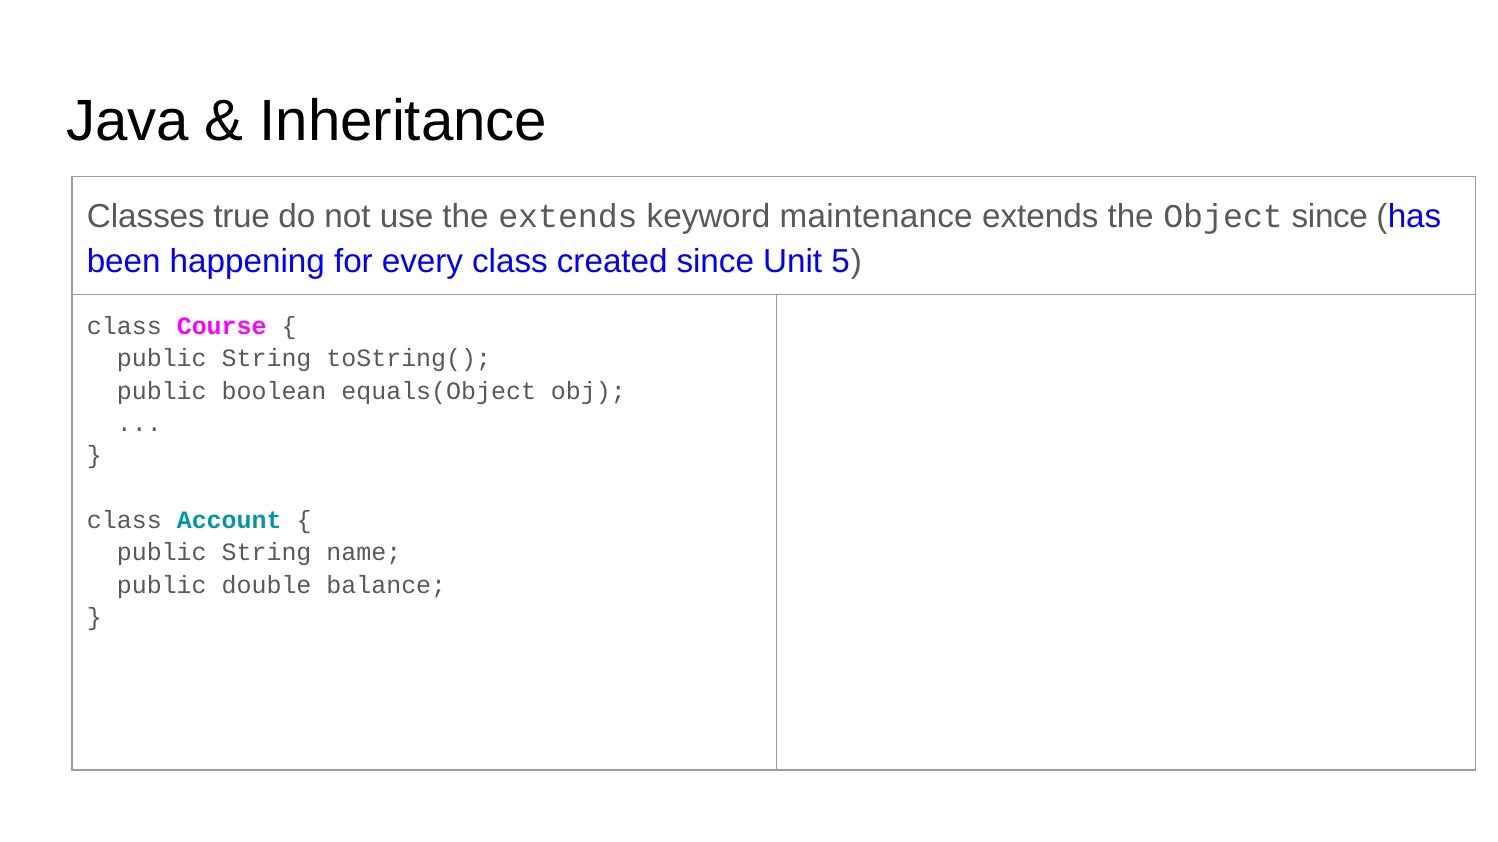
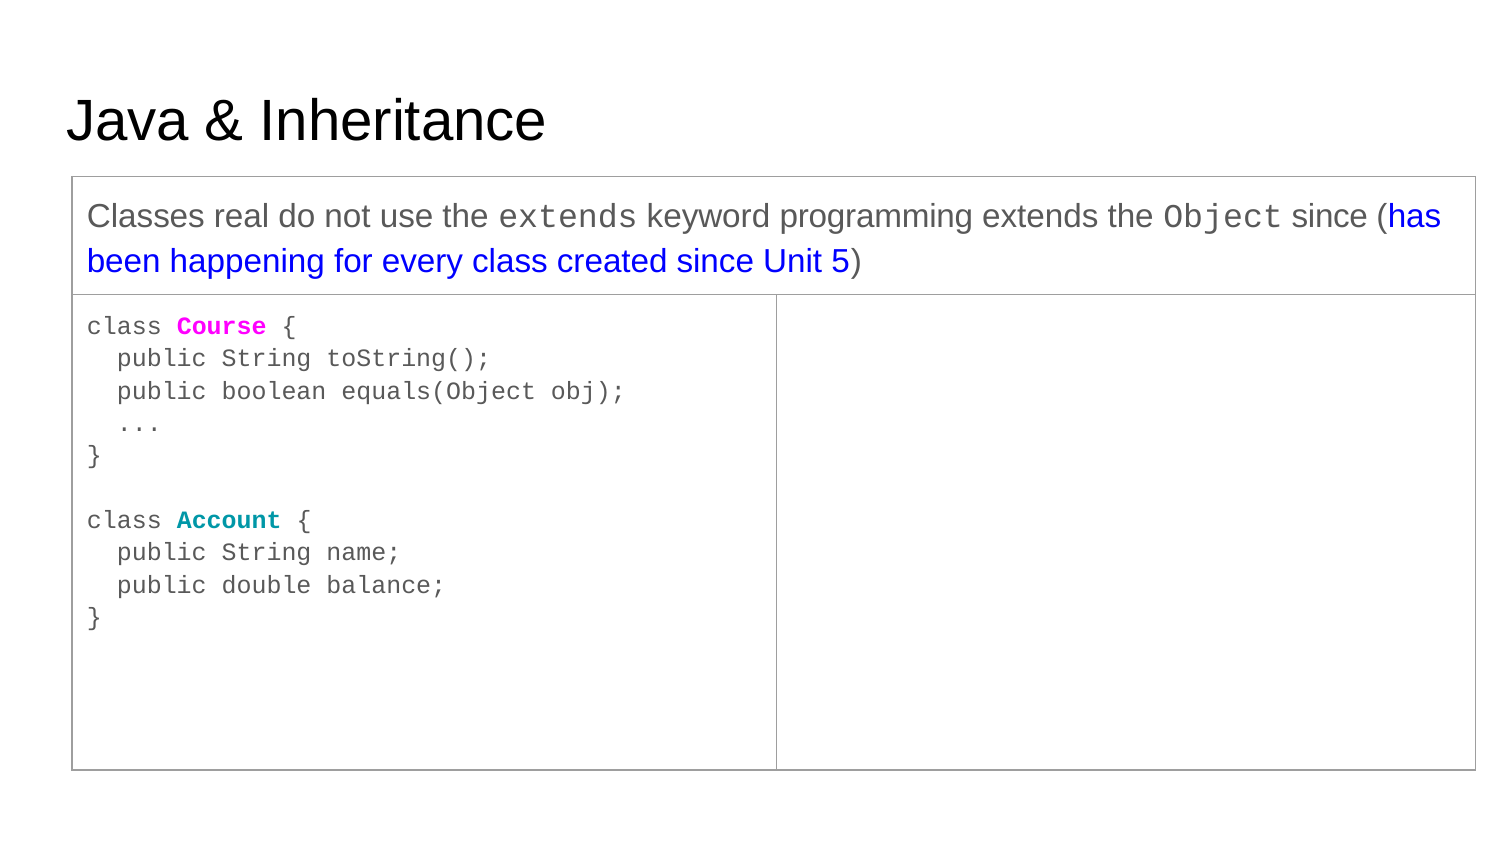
true: true -> real
maintenance: maintenance -> programming
